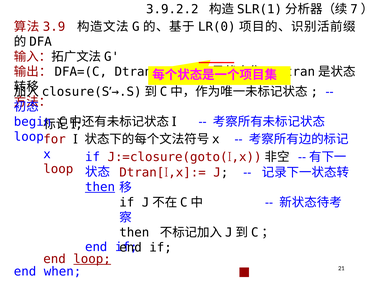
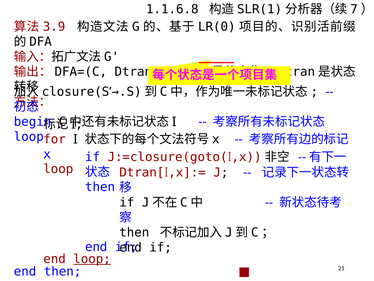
3.9.2.2: 3.9.2.2 -> 1.1.6.8
then at (100, 187) underline: present -> none
end when: when -> then
